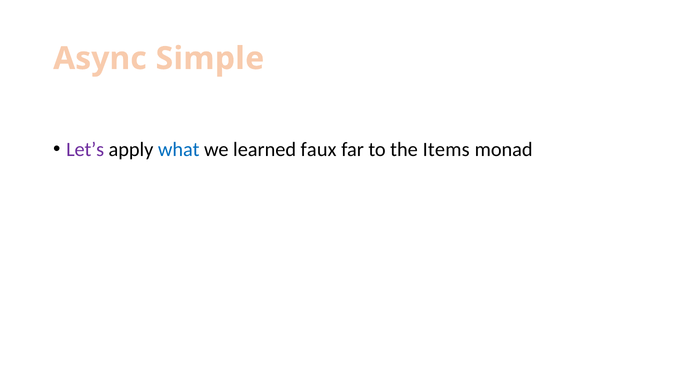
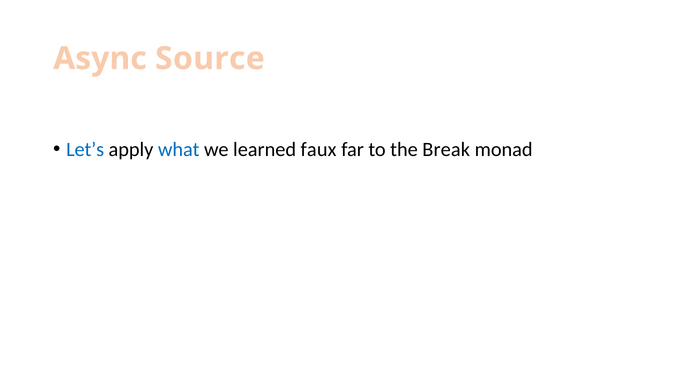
Simple: Simple -> Source
Let’s colour: purple -> blue
Items: Items -> Break
